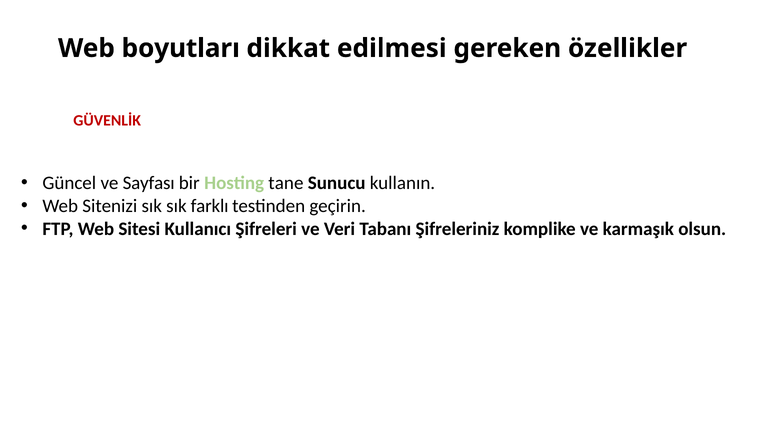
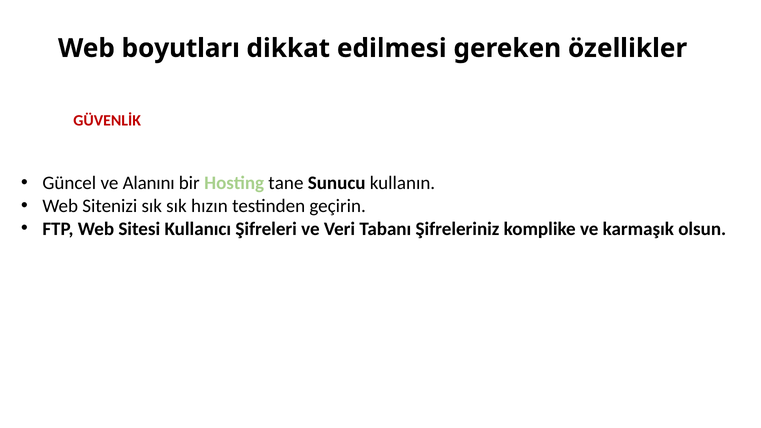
Sayfası: Sayfası -> Alanını
farklı: farklı -> hızın
